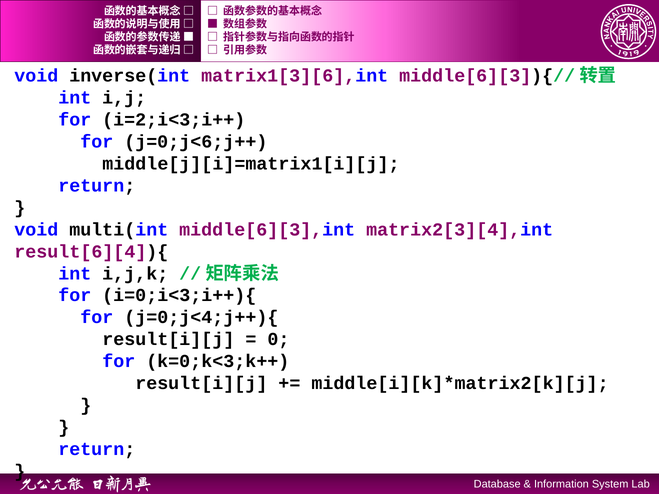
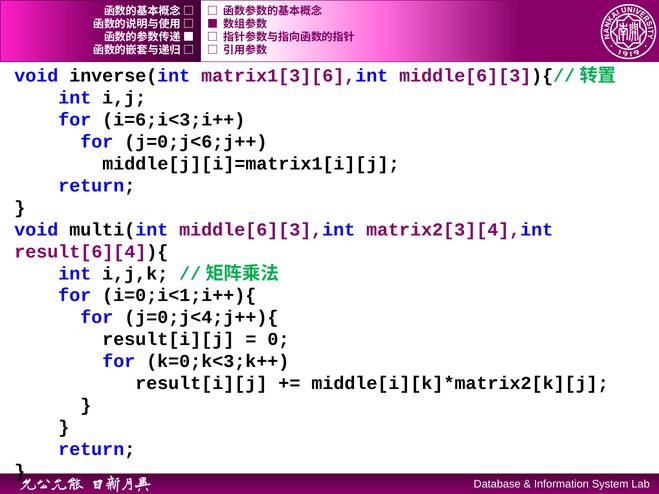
i=2;i<3;i++: i=2;i<3;i++ -> i=6;i<3;i++
i=0;i<3;i++){: i=0;i<3;i++){ -> i=0;i<1;i++){
